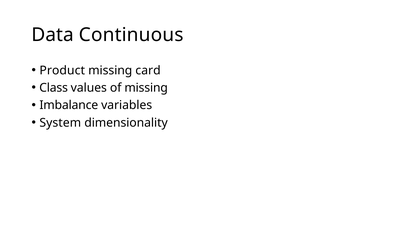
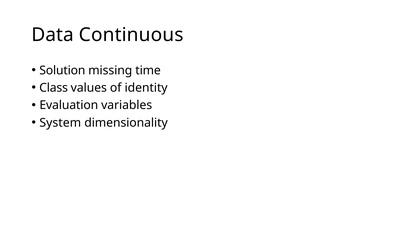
Product: Product -> Solution
card: card -> time
of missing: missing -> identity
Imbalance: Imbalance -> Evaluation
